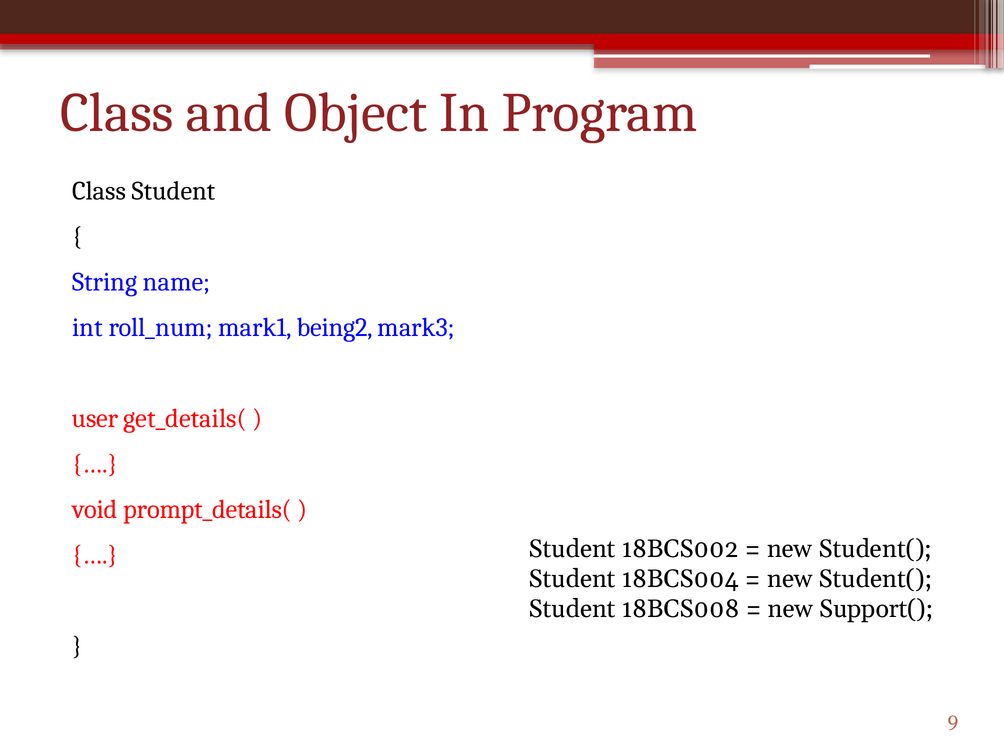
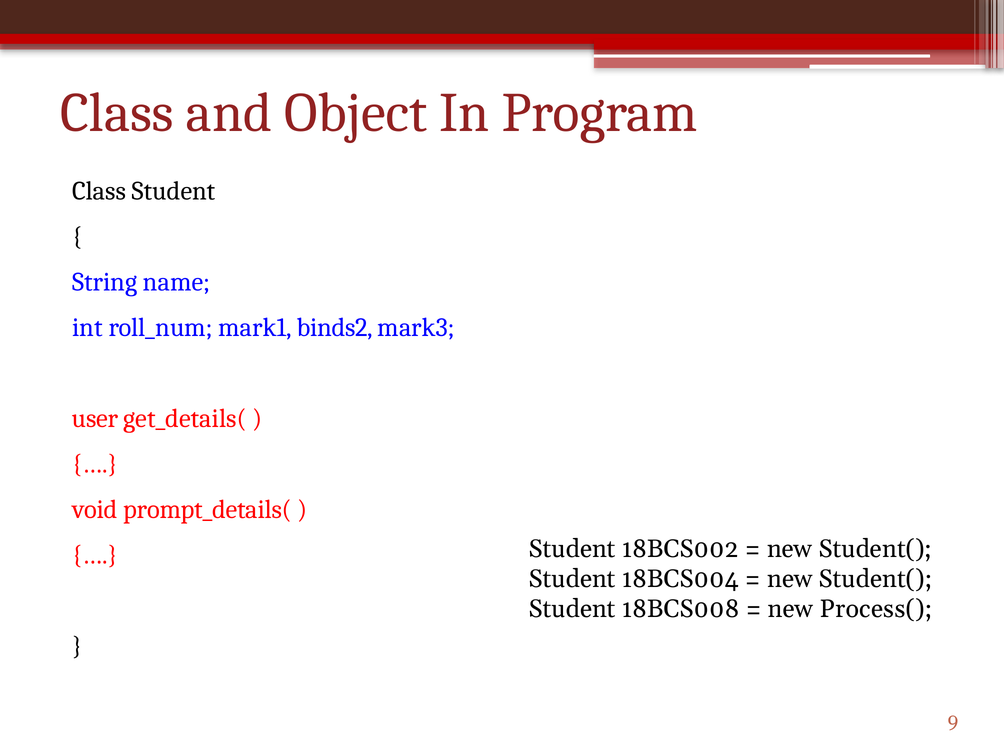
being2: being2 -> binds2
Support(: Support( -> Process(
